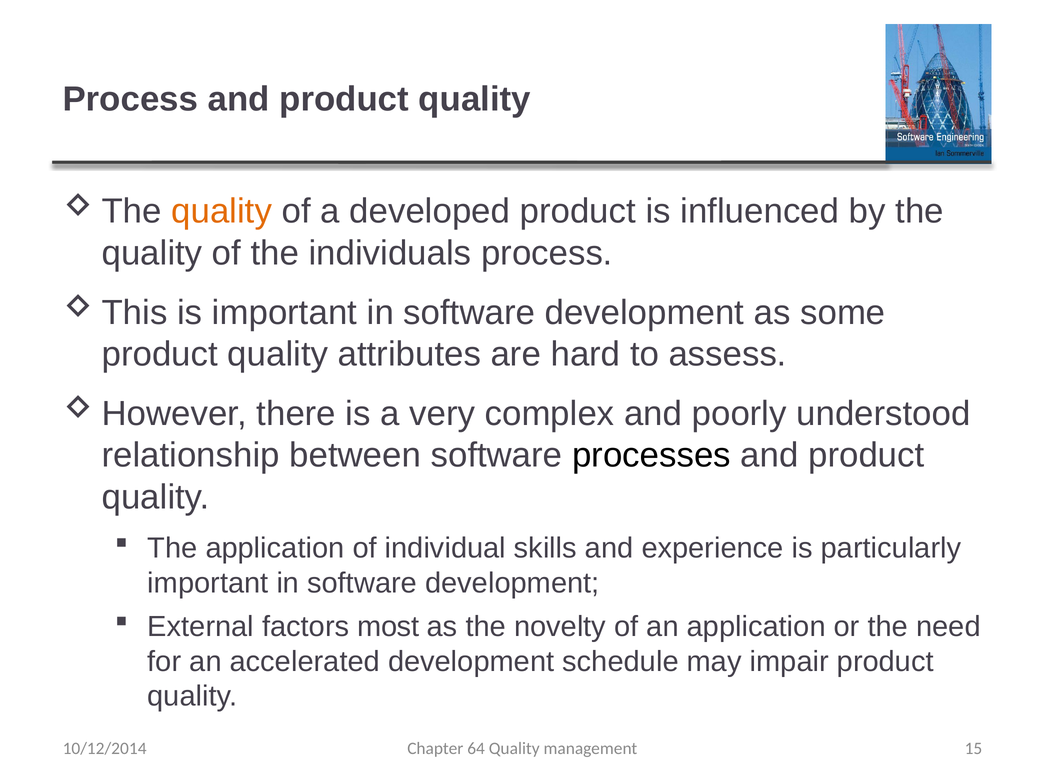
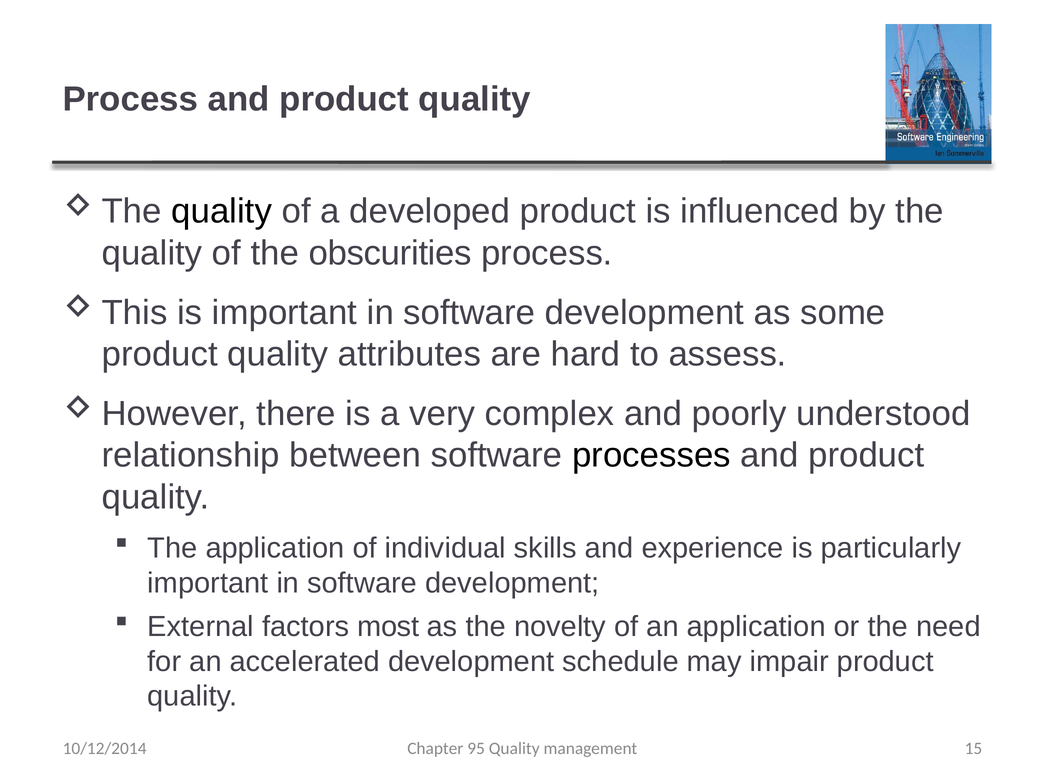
quality at (222, 211) colour: orange -> black
individuals: individuals -> obscurities
64: 64 -> 95
